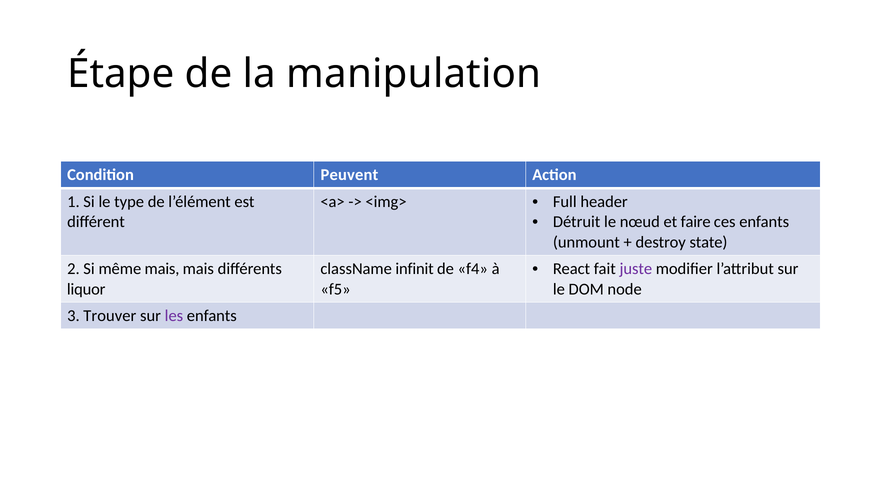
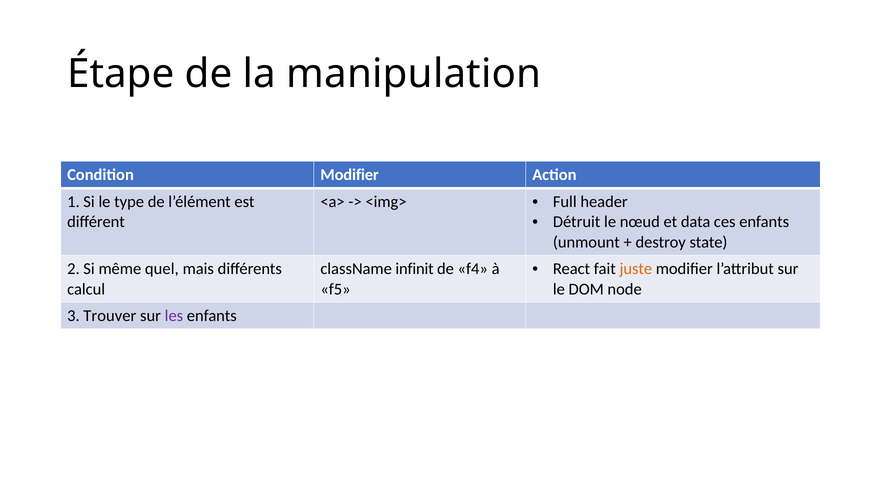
Condition Peuvent: Peuvent -> Modifier
faire: faire -> data
juste colour: purple -> orange
même mais: mais -> quel
liquor: liquor -> calcul
